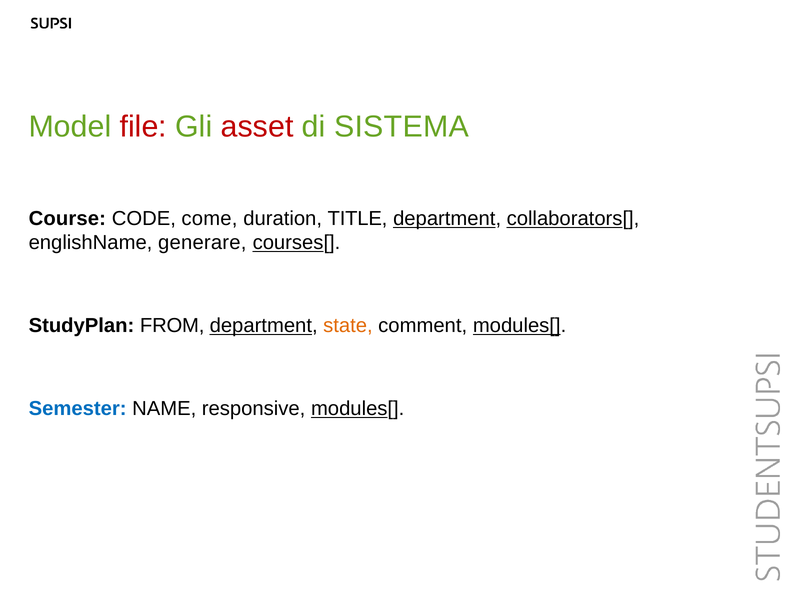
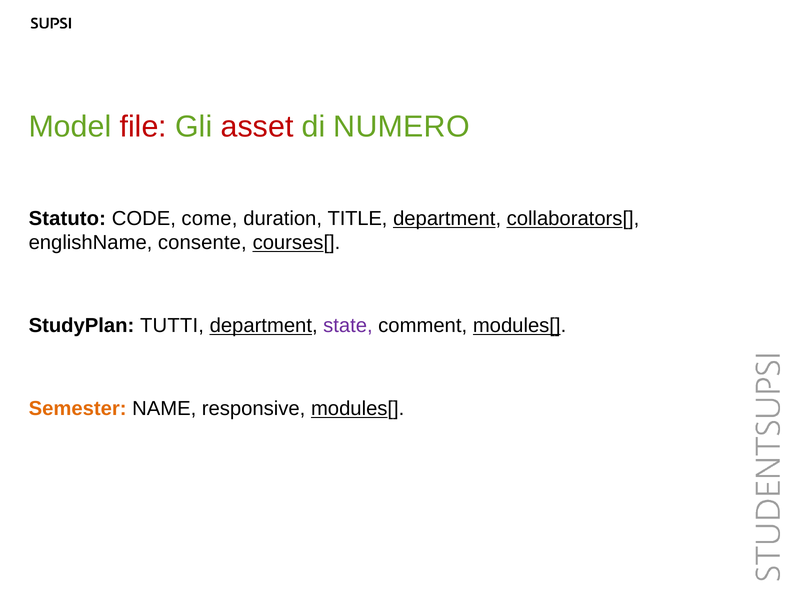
SISTEMA: SISTEMA -> NUMERO
Course: Course -> Statuto
generare: generare -> consente
FROM: FROM -> TUTTI
state colour: orange -> purple
Semester colour: blue -> orange
